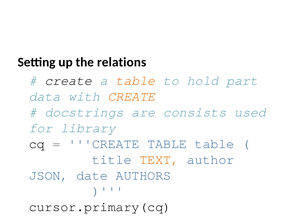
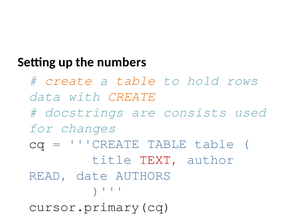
relations: relations -> numbers
create at (68, 81) colour: black -> orange
part: part -> rows
library: library -> changes
TEXT colour: orange -> red
JSON: JSON -> READ
